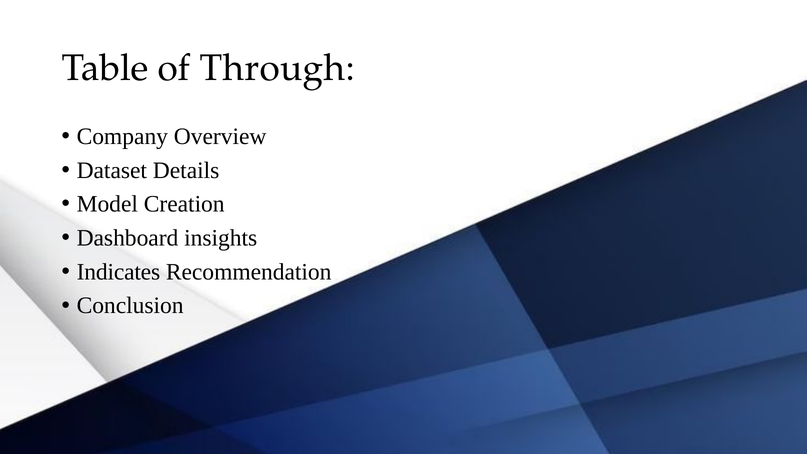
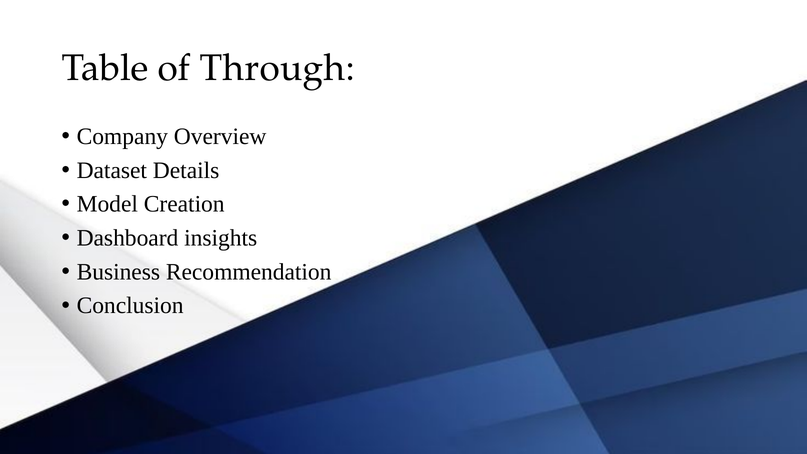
Indicates: Indicates -> Business
